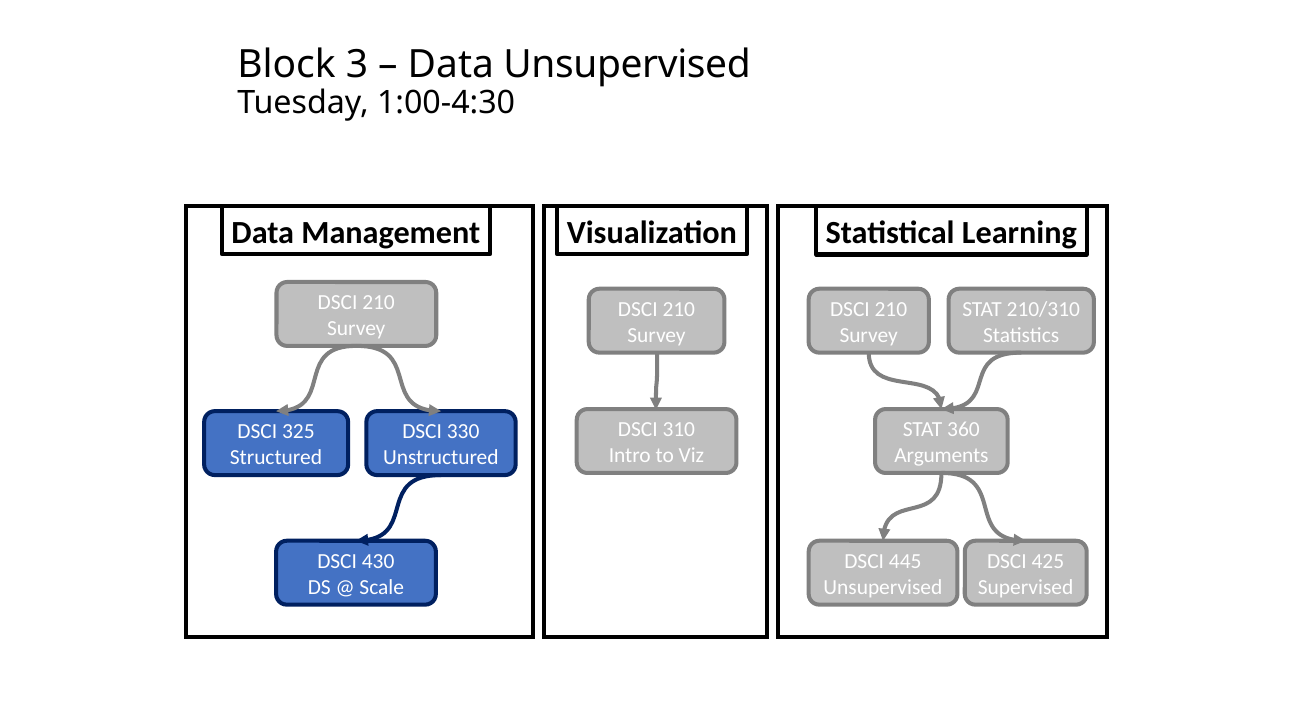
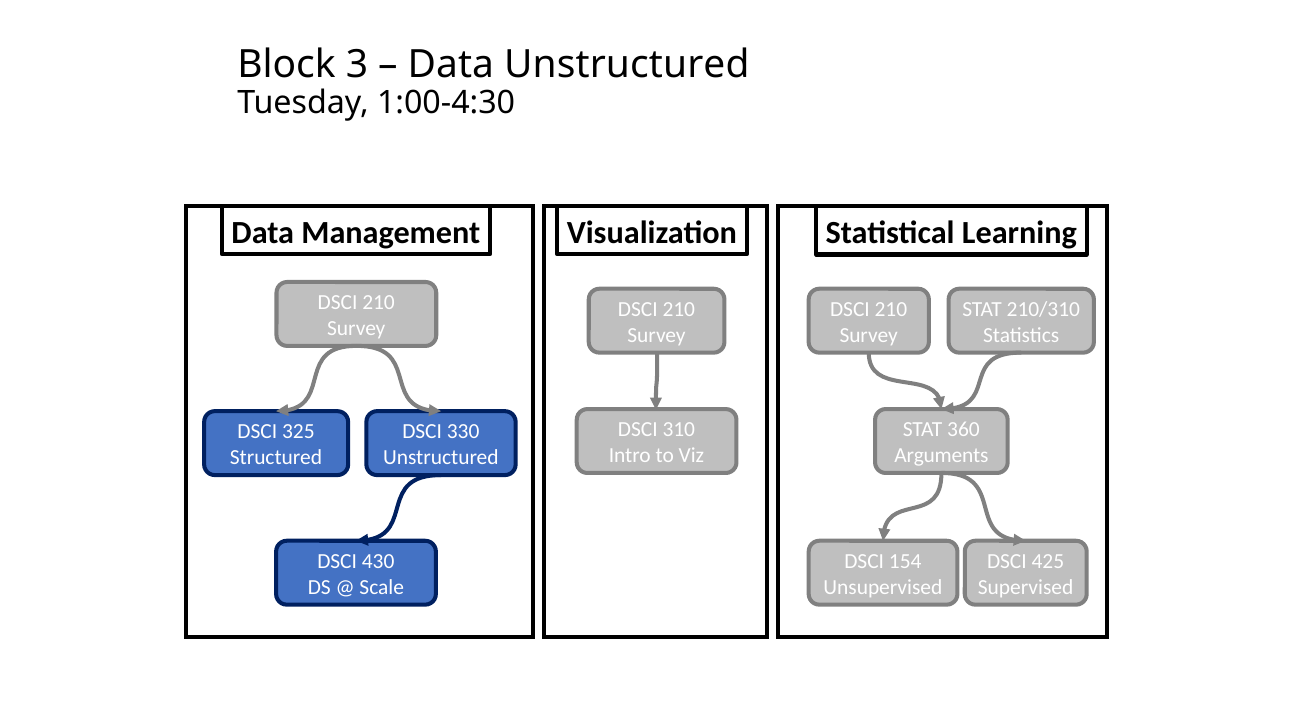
Data Unsupervised: Unsupervised -> Unstructured
445: 445 -> 154
